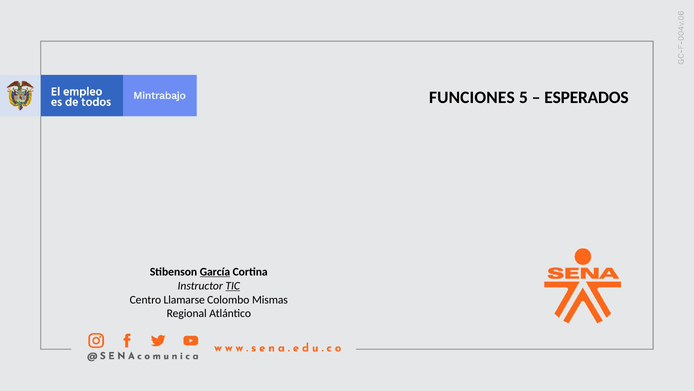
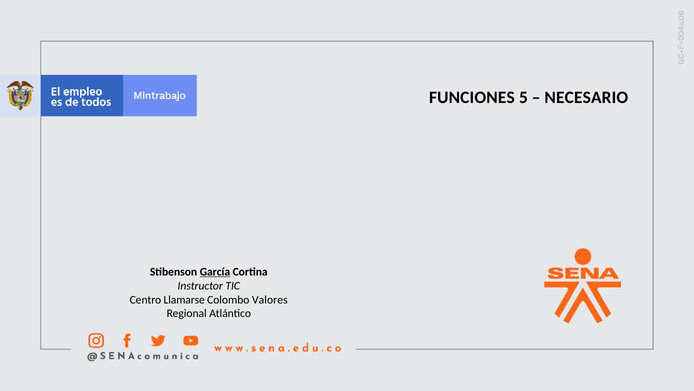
ESPERADOS: ESPERADOS -> NECESARIO
TIC underline: present -> none
Mismas: Mismas -> Valores
